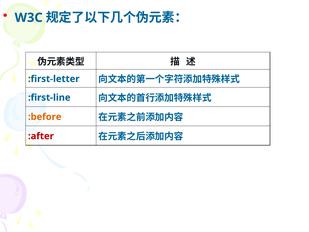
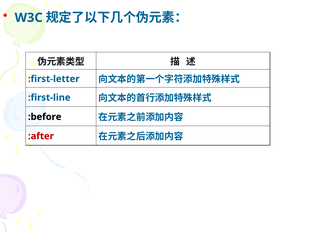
:before colour: orange -> black
